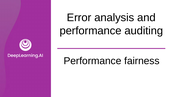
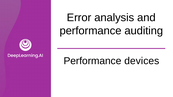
fairness: fairness -> devices
